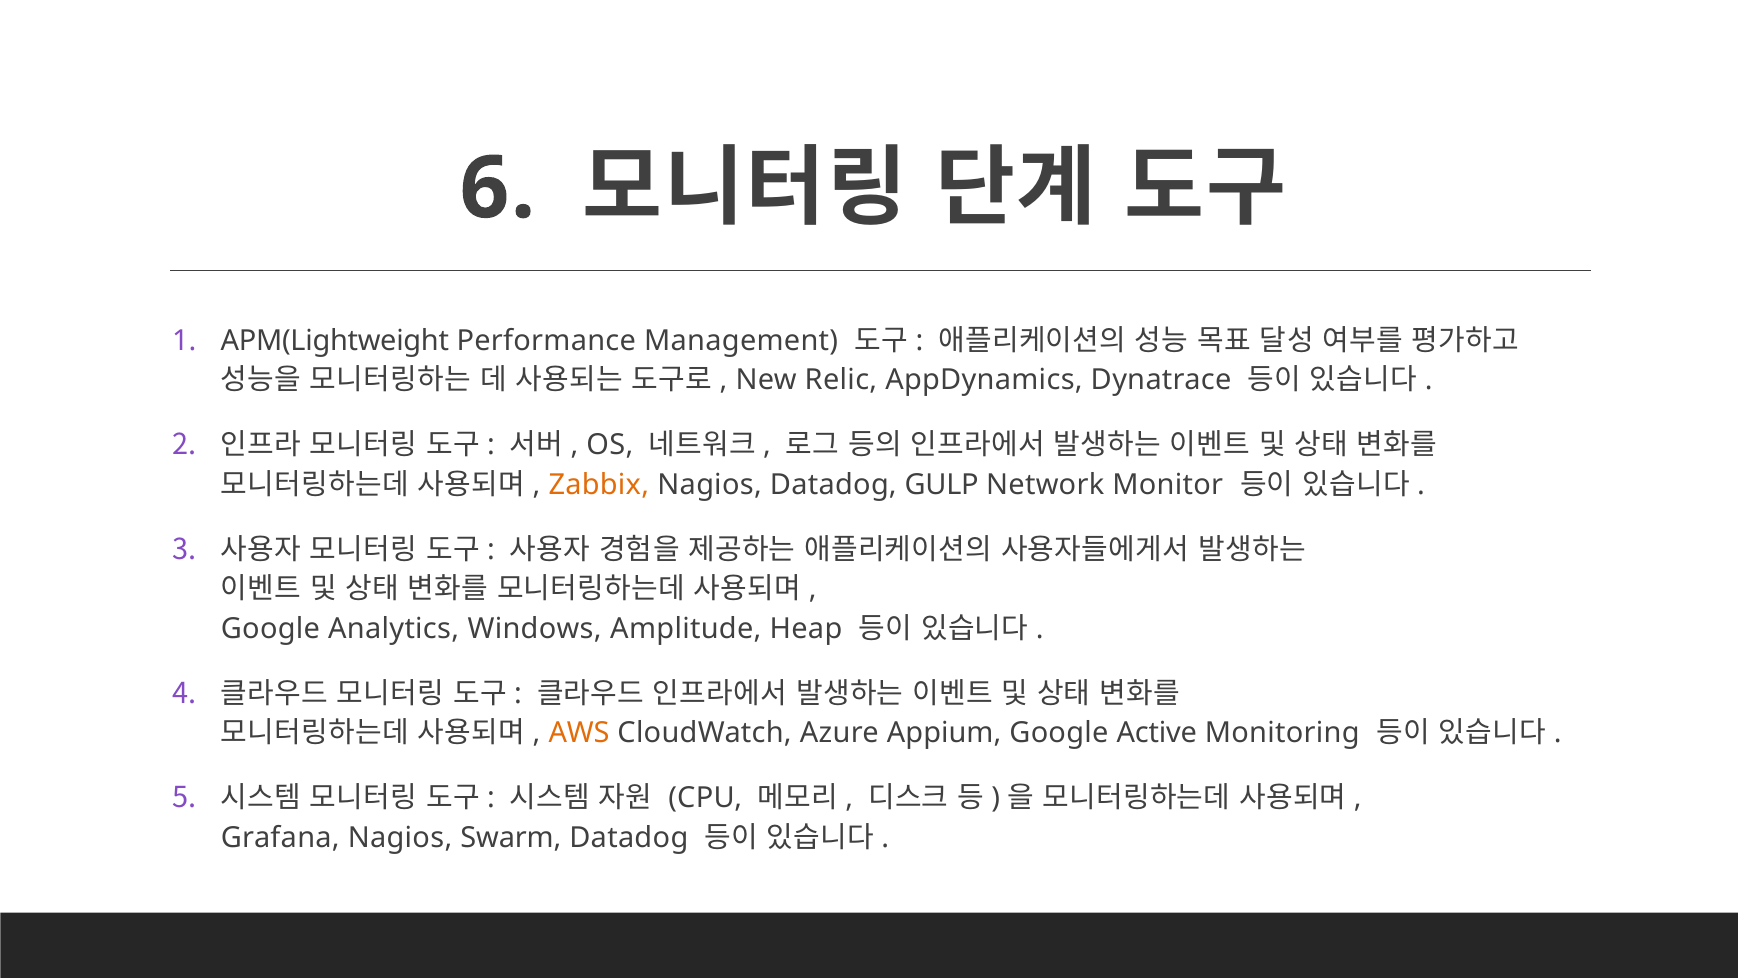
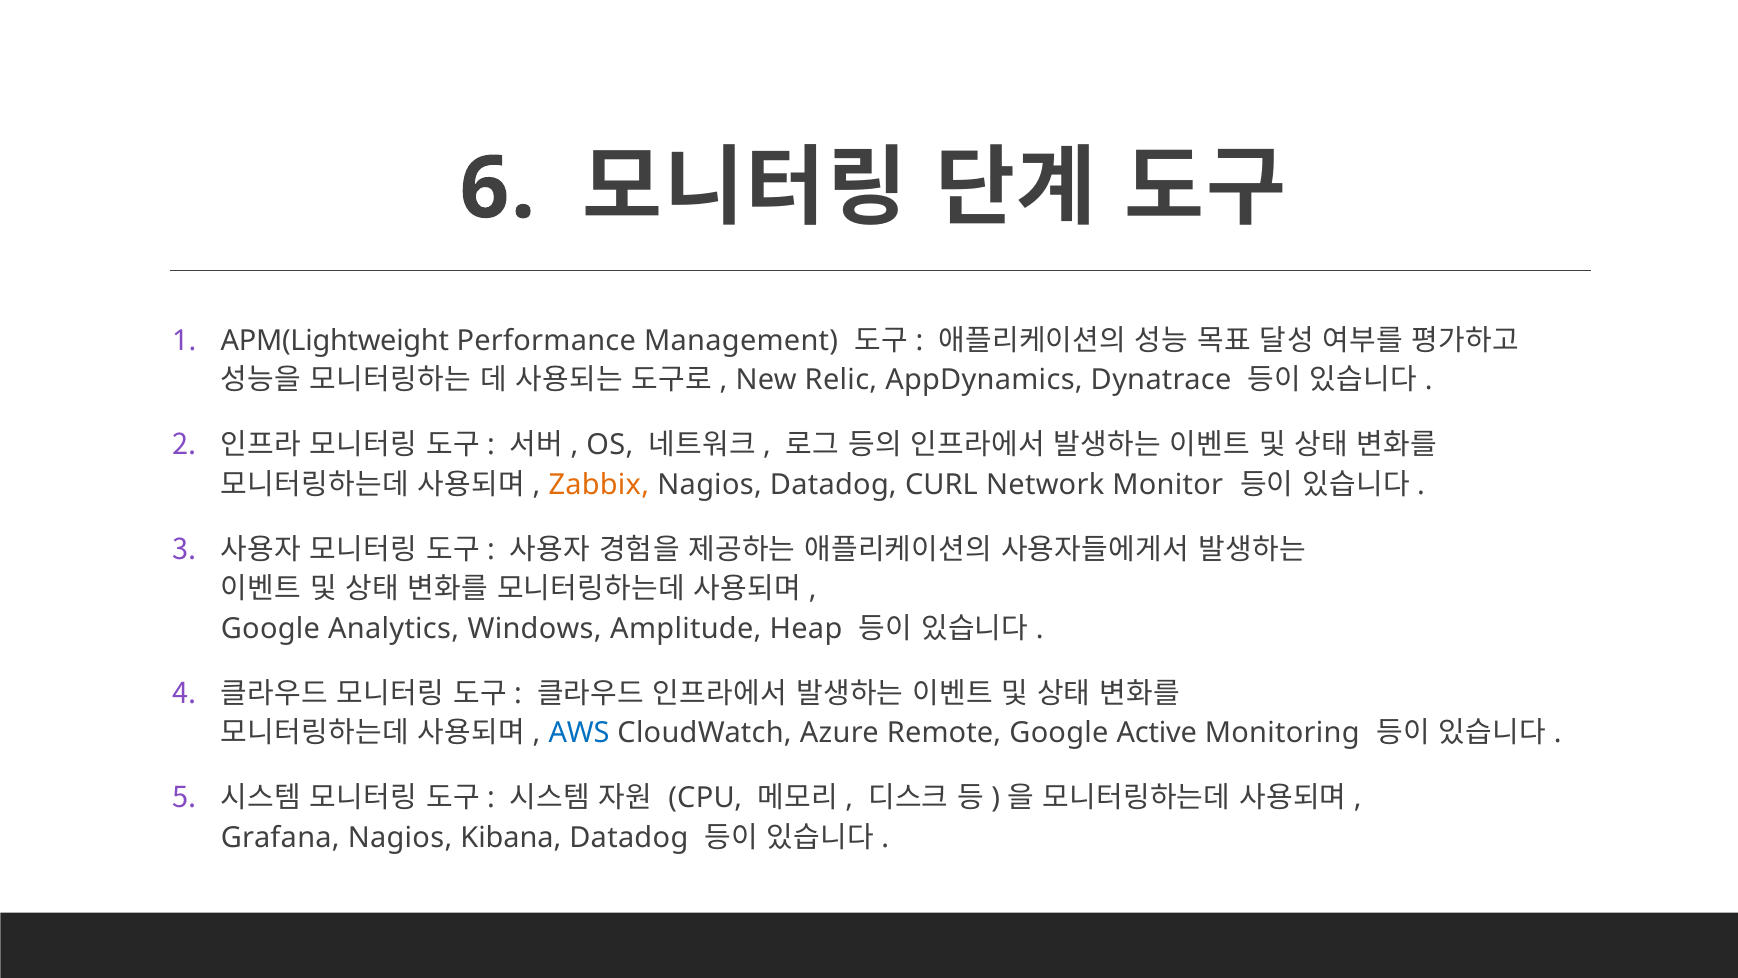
GULP: GULP -> CURL
AWS colour: orange -> blue
Appium: Appium -> Remote
Swarm: Swarm -> Kibana
